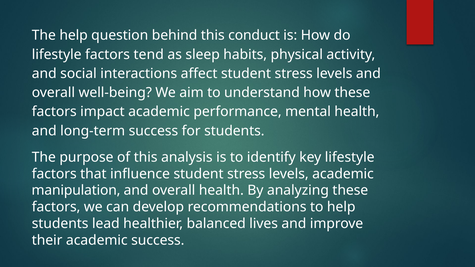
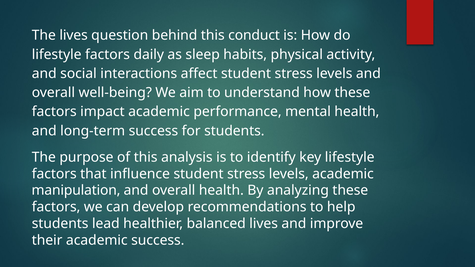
The help: help -> lives
tend: tend -> daily
